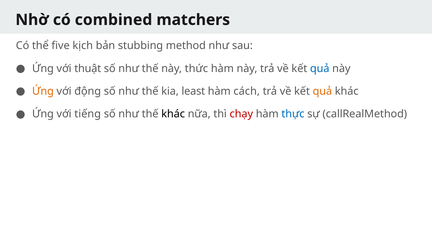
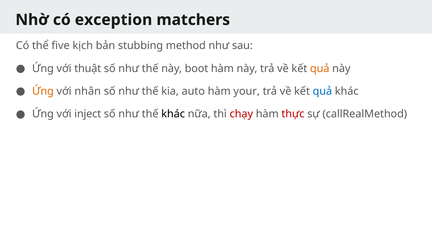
combined: combined -> exception
thức: thức -> boot
quả at (320, 68) colour: blue -> orange
động: động -> nhân
least: least -> auto
cách: cách -> your
quả at (322, 91) colour: orange -> blue
tiếng: tiếng -> inject
thực colour: blue -> red
